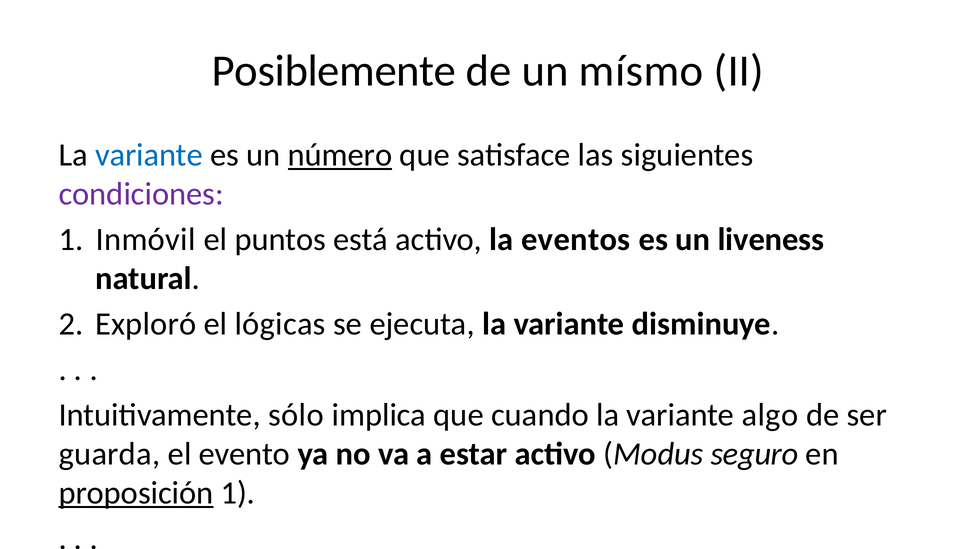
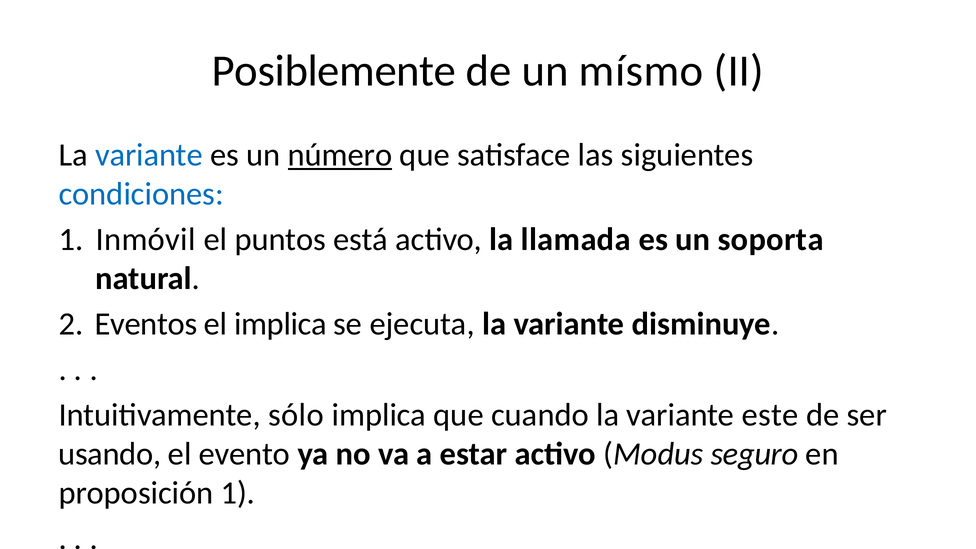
condiciones colour: purple -> blue
eventos: eventos -> llamada
liveness: liveness -> soporta
Exploró: Exploró -> Eventos
el lógicas: lógicas -> implica
algo: algo -> este
guarda: guarda -> usando
proposición underline: present -> none
